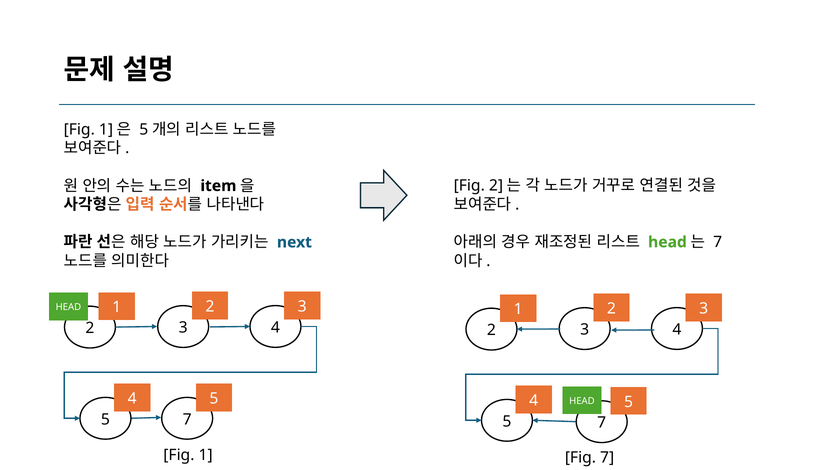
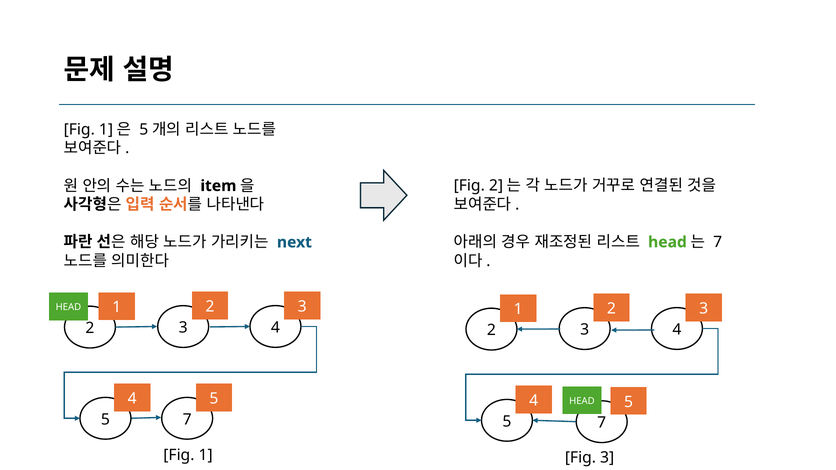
Fig 7: 7 -> 3
